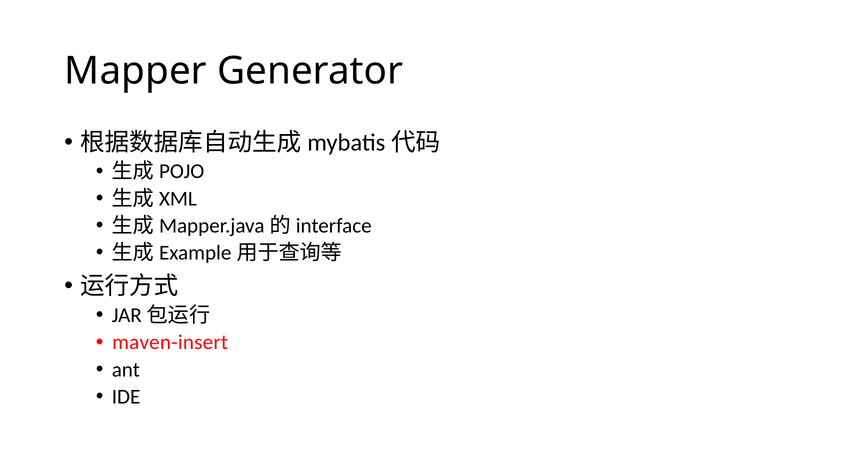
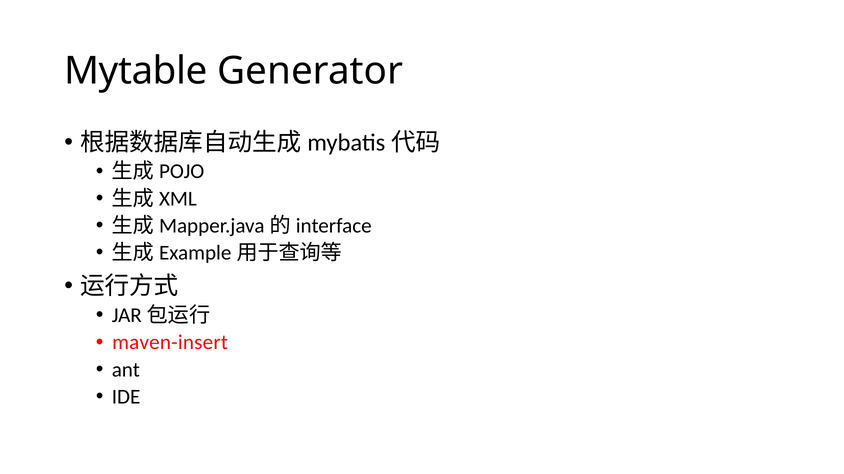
Mapper: Mapper -> Mytable
